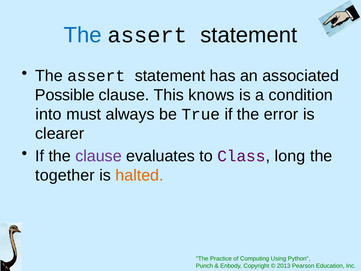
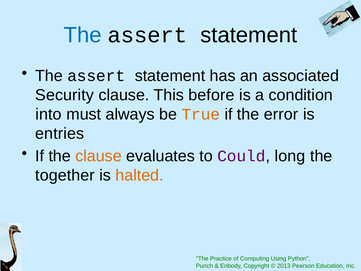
Possible: Possible -> Security
knows: knows -> before
True colour: black -> orange
clearer: clearer -> entries
clause at (98, 156) colour: purple -> orange
Class: Class -> Could
